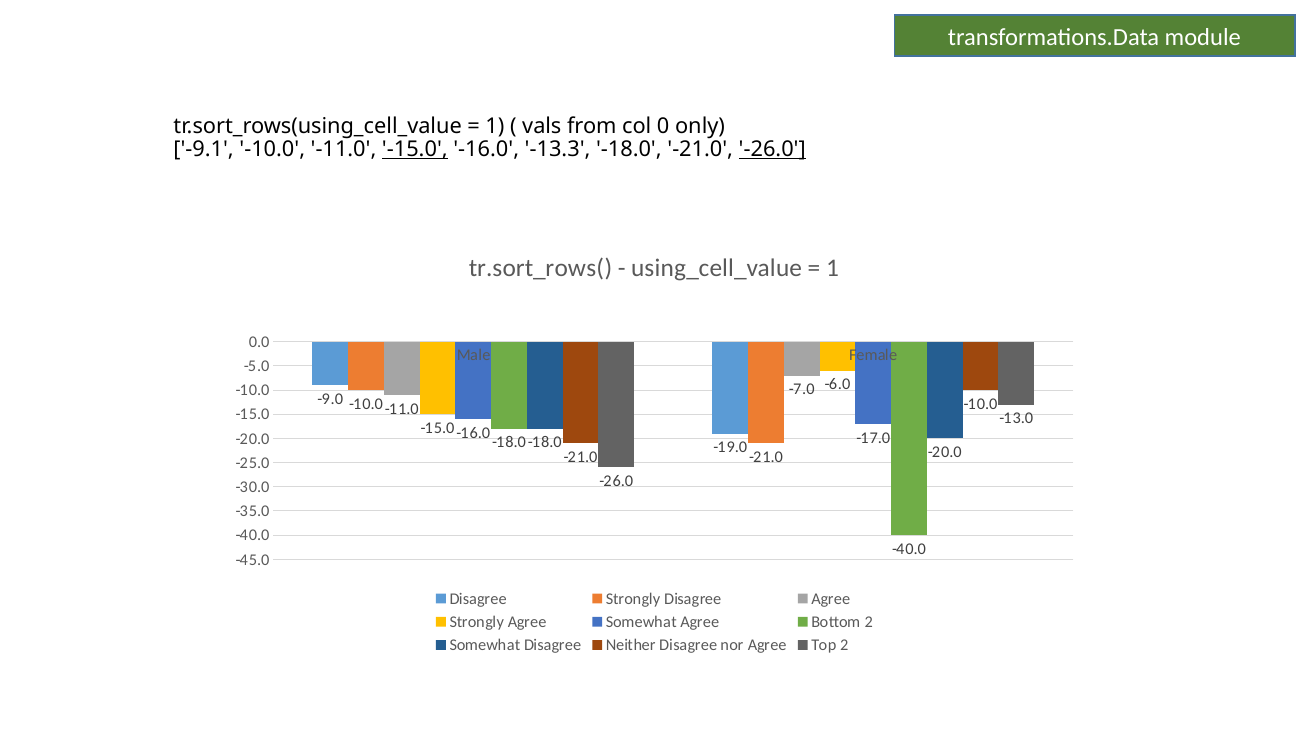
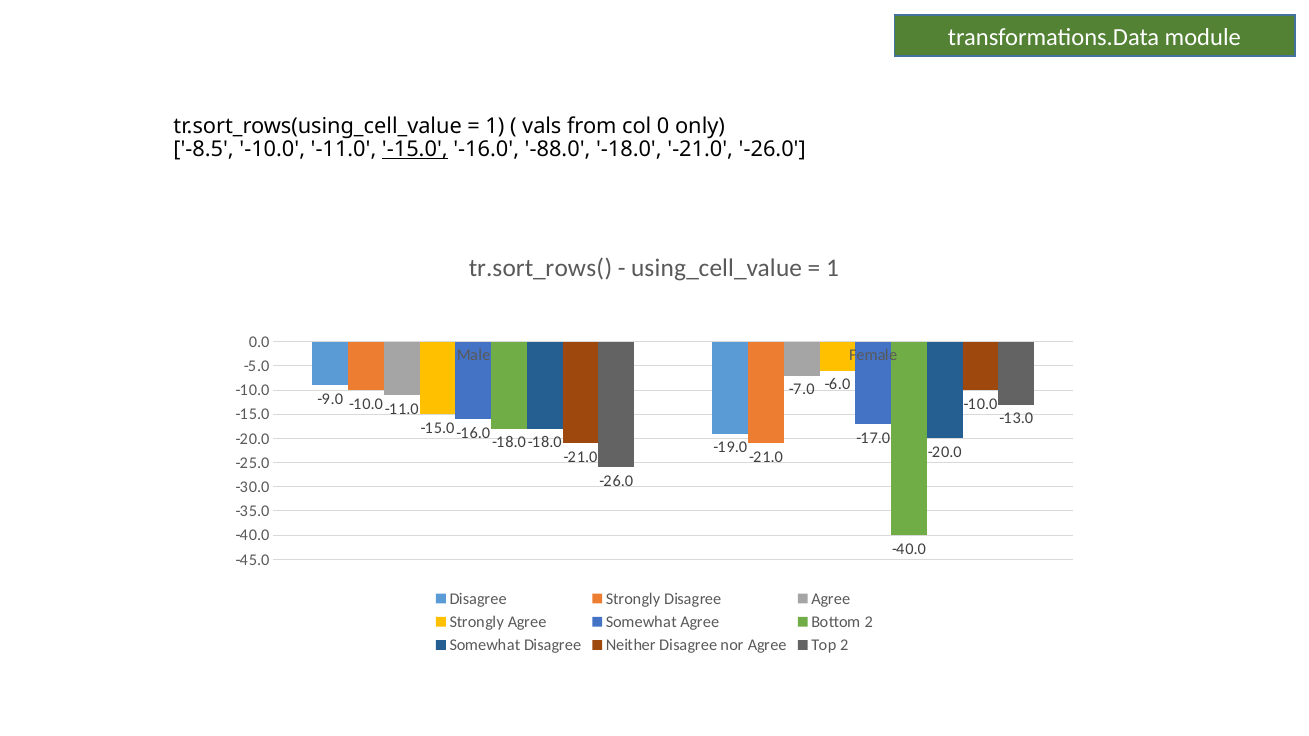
-9.1: -9.1 -> -8.5
-13.3: -13.3 -> -88.0
-26.0 at (772, 149) underline: present -> none
